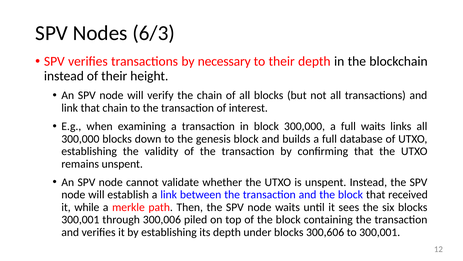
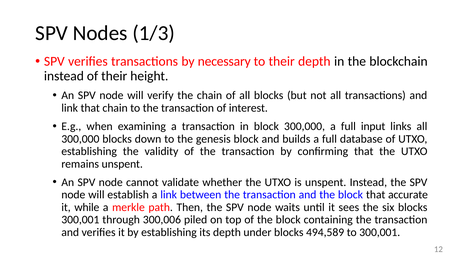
6/3: 6/3 -> 1/3
full waits: waits -> input
received: received -> accurate
300,606: 300,606 -> 494,589
